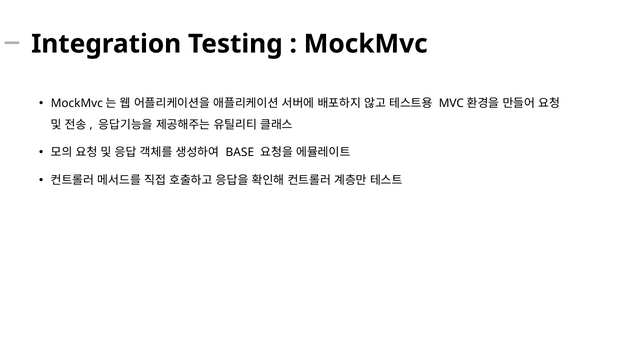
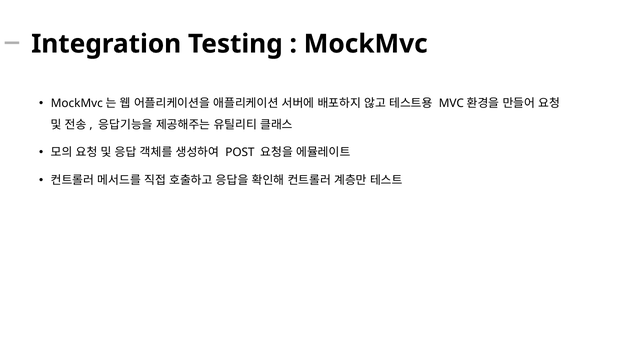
BASE: BASE -> POST
